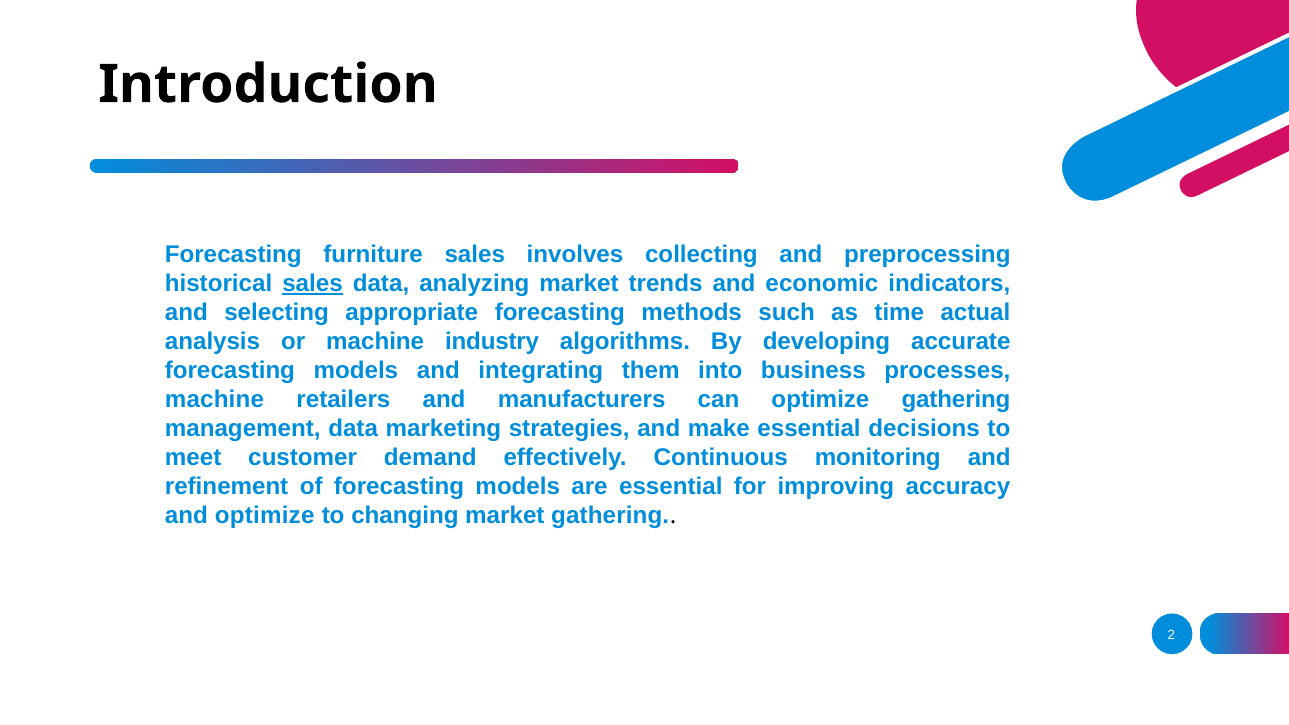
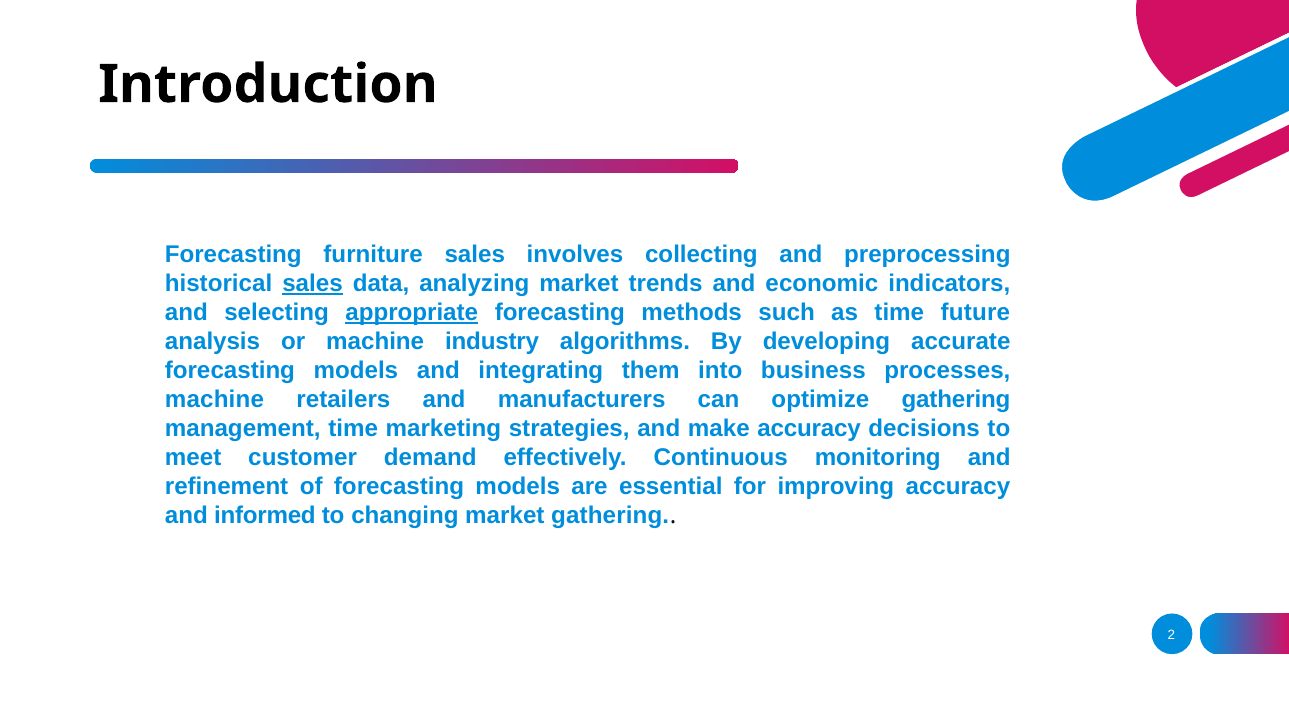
appropriate underline: none -> present
actual: actual -> future
management data: data -> time
make essential: essential -> accuracy
and optimize: optimize -> informed
